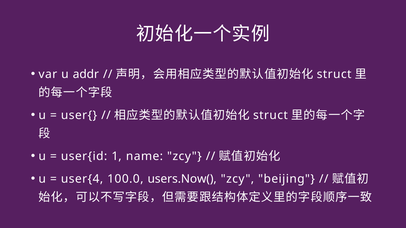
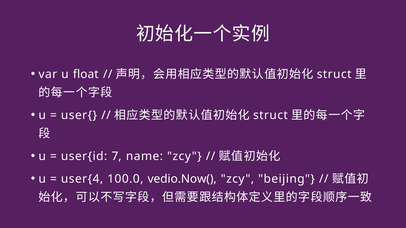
addr: addr -> float
1: 1 -> 7
users.Now(: users.Now( -> vedio.Now(
